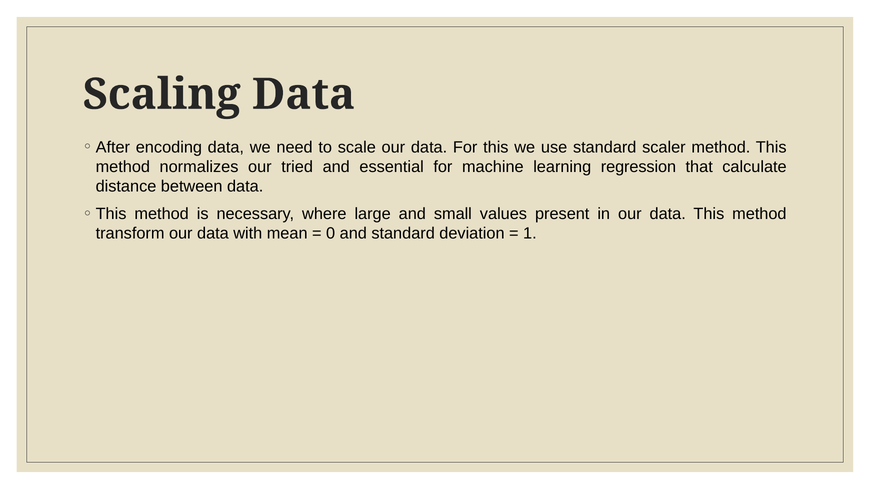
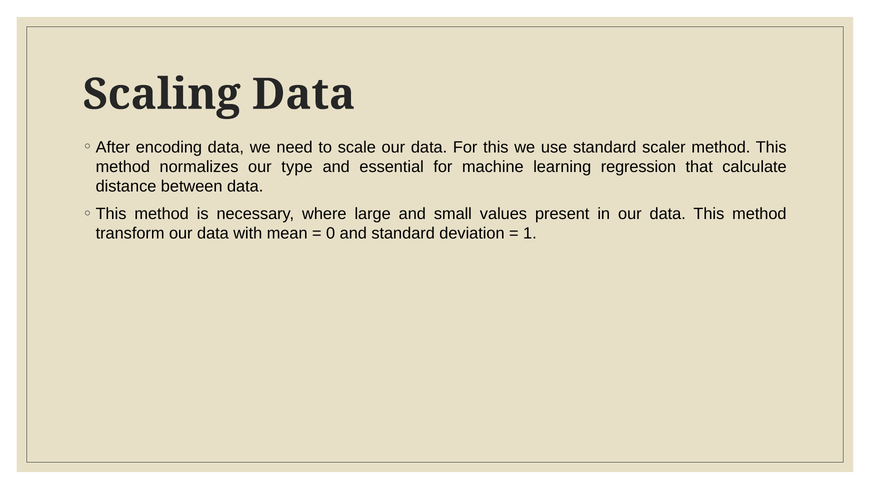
tried: tried -> type
